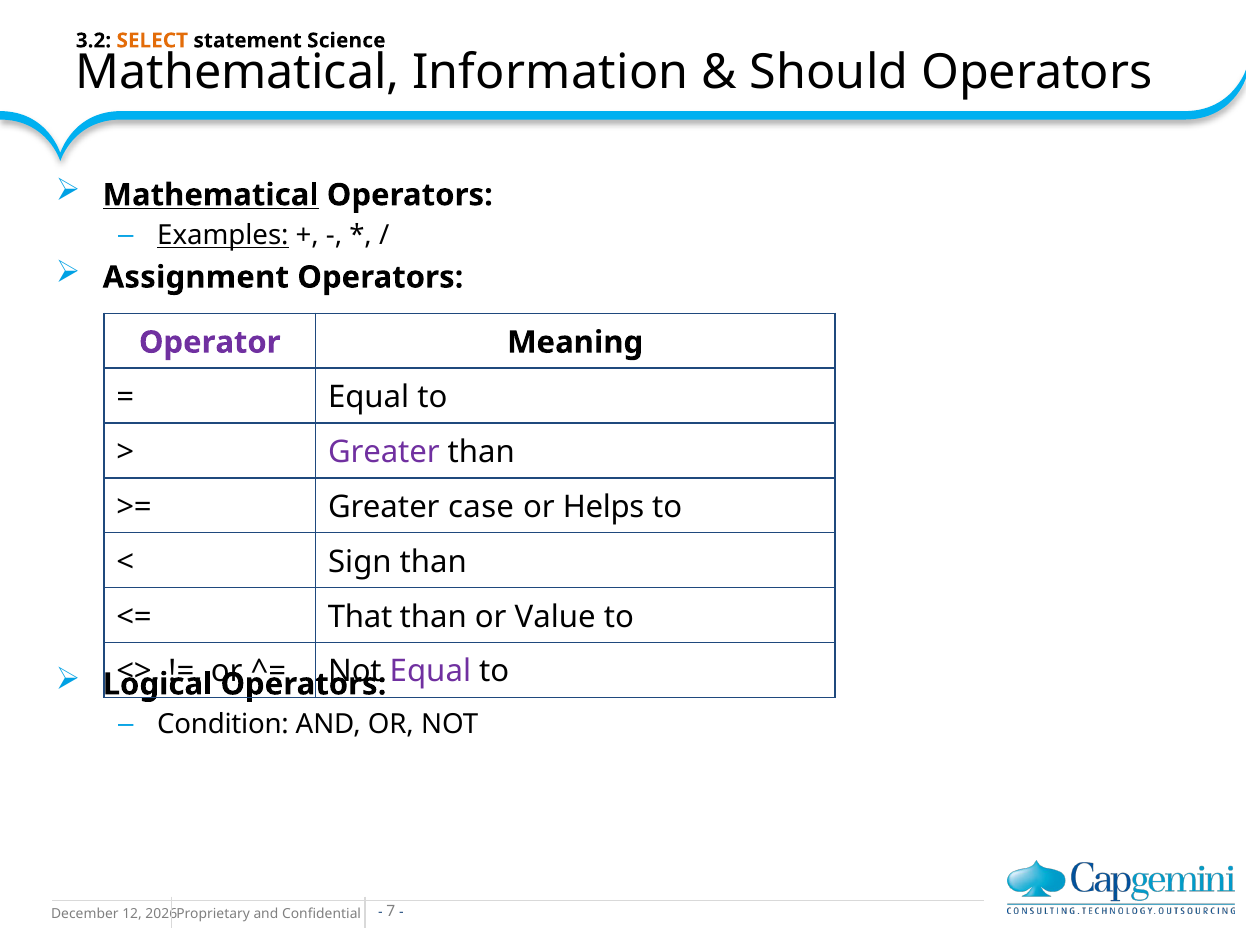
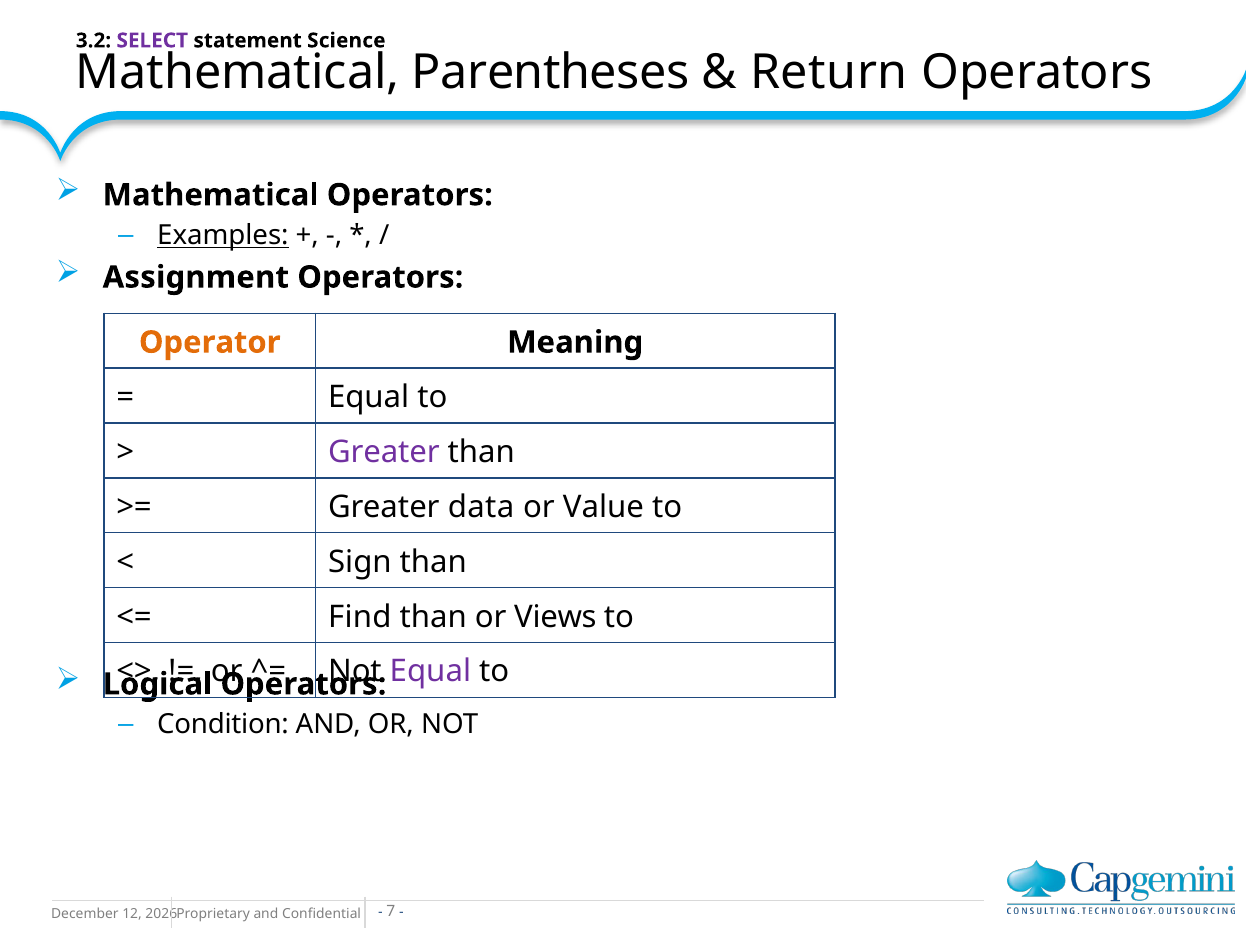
SELECT colour: orange -> purple
Information: Information -> Parentheses
Should: Should -> Return
Mathematical at (211, 195) underline: present -> none
Operator colour: purple -> orange
case: case -> data
Helps: Helps -> Value
That: That -> Find
Value: Value -> Views
